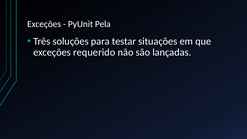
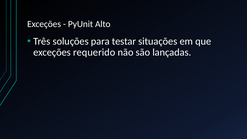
Pela: Pela -> Alto
